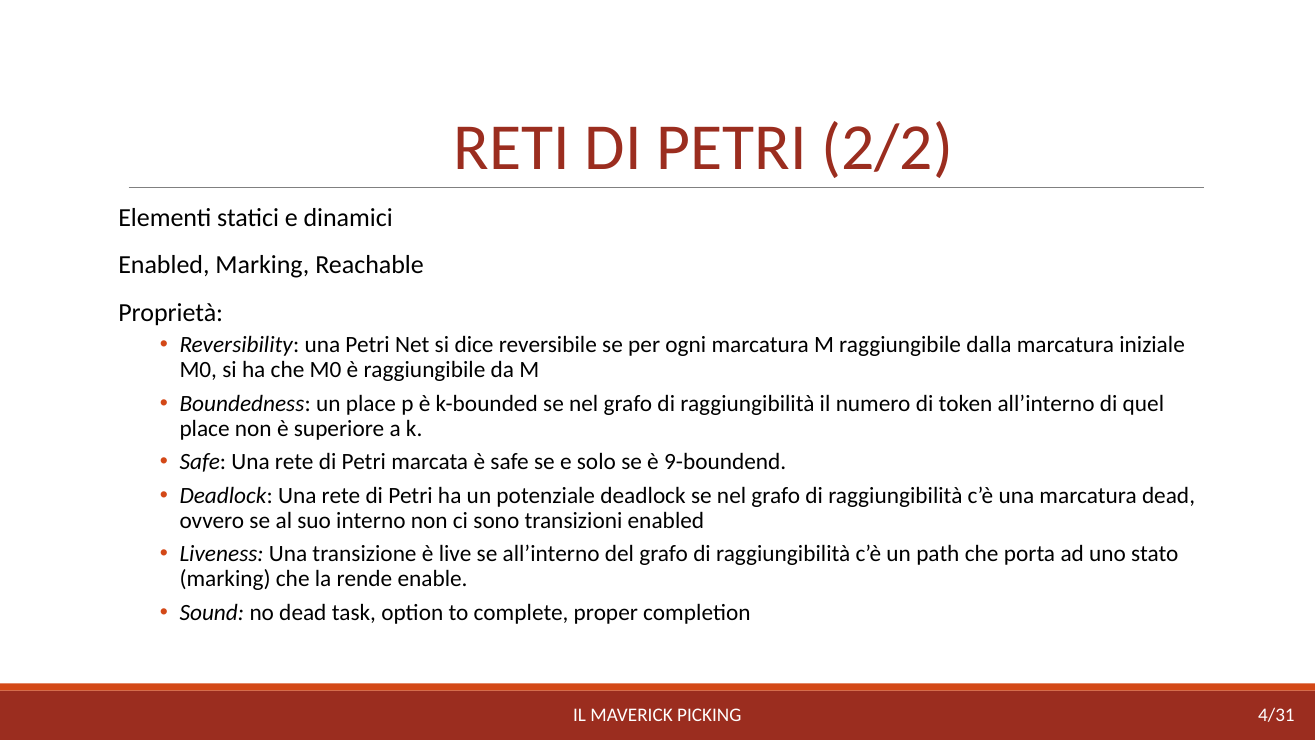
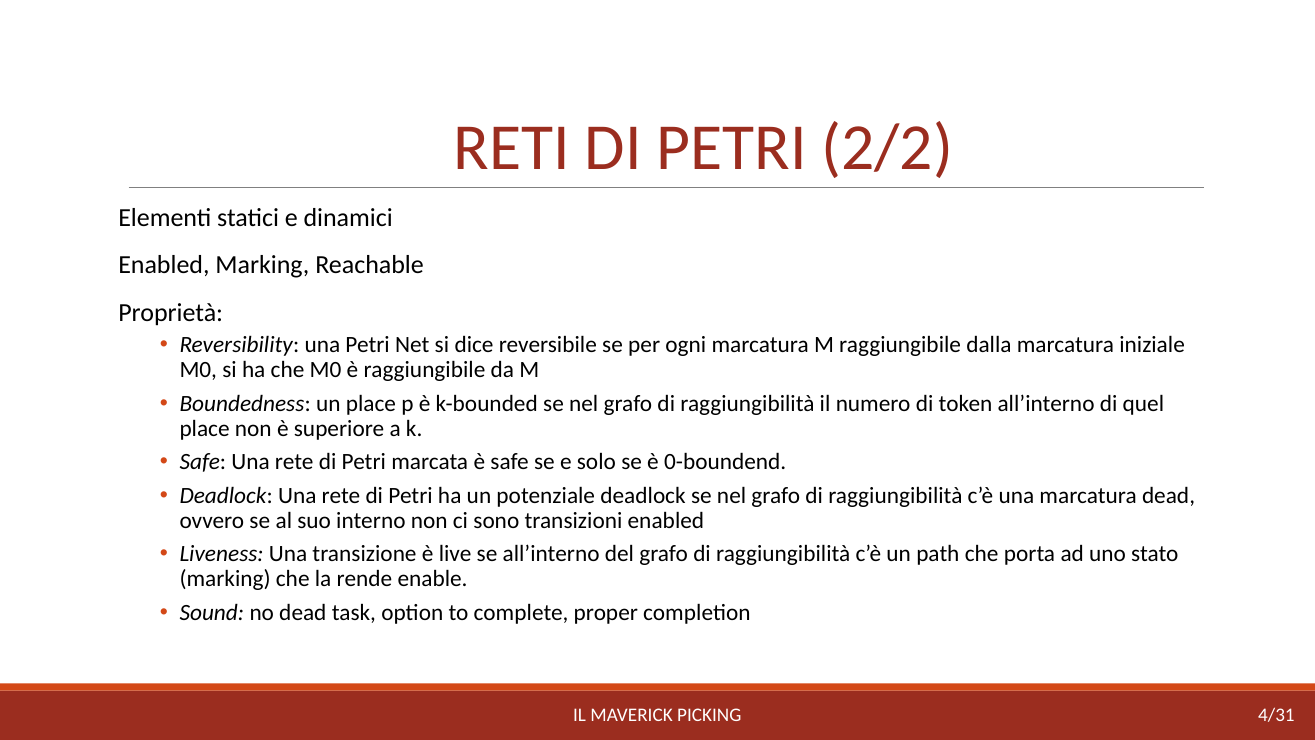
9-boundend: 9-boundend -> 0-boundend
